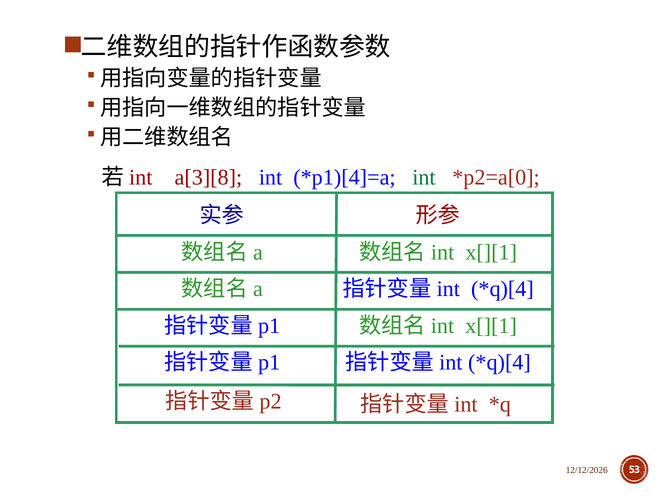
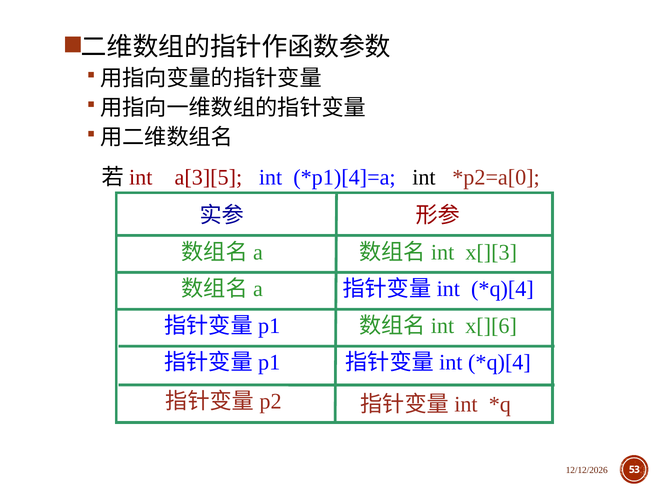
a[3][8: a[3][8 -> a[3][5
int at (424, 177) colour: green -> black
x[][1 at (491, 252): x[][1 -> x[][3
x[][1 at (491, 326): x[][1 -> x[][6
